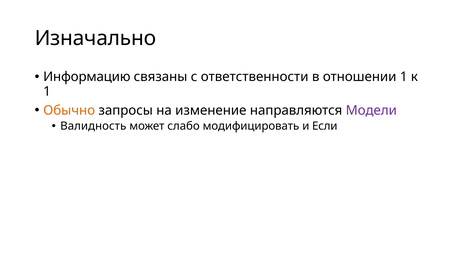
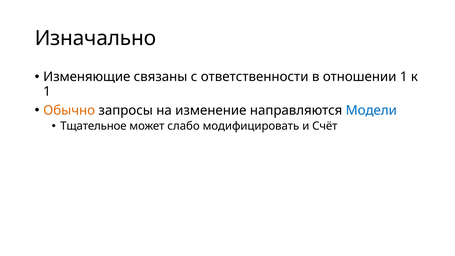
Информацию: Информацию -> Изменяющие
Модели colour: purple -> blue
Валидность: Валидность -> Тщательное
Если: Если -> Счёт
